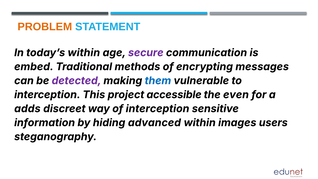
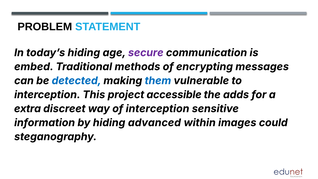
PROBLEM colour: orange -> black
today’s within: within -> hiding
detected colour: purple -> blue
even: even -> adds
adds: adds -> extra
users: users -> could
